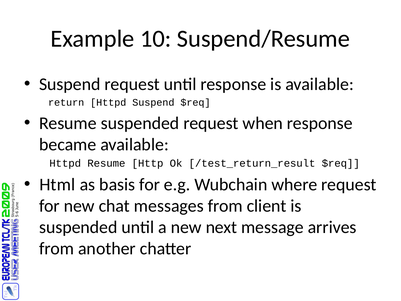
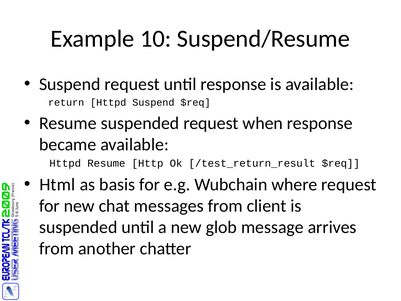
next: next -> glob
